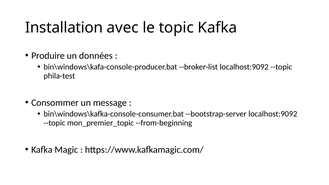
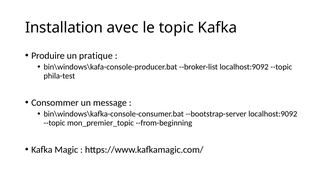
données: données -> pratique
